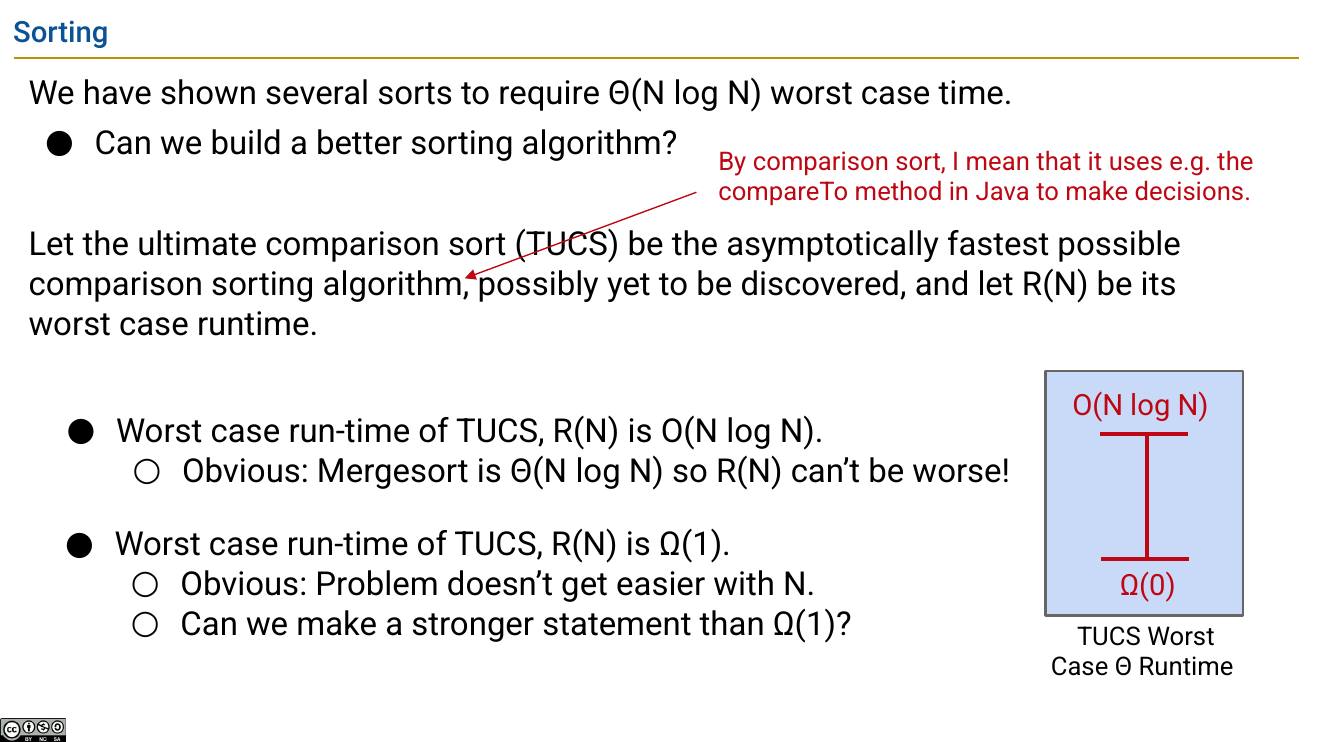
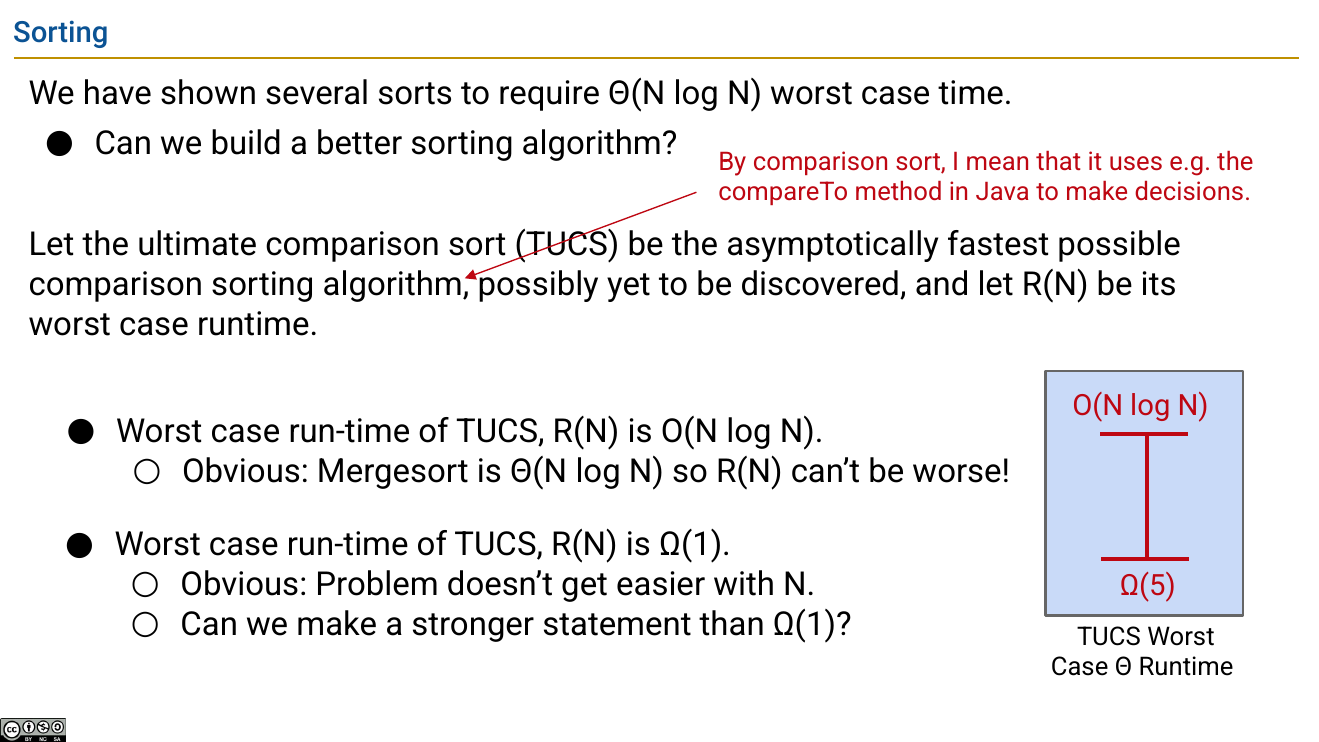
Ω(0: Ω(0 -> Ω(5
